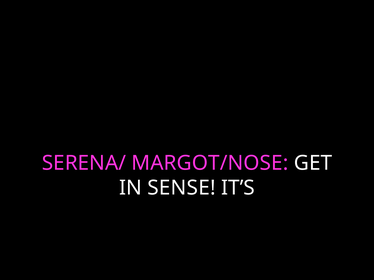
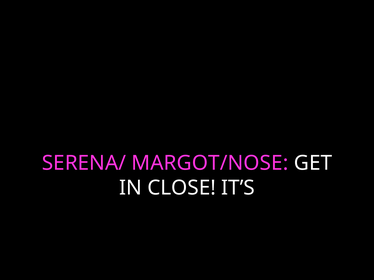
SENSE: SENSE -> CLOSE
